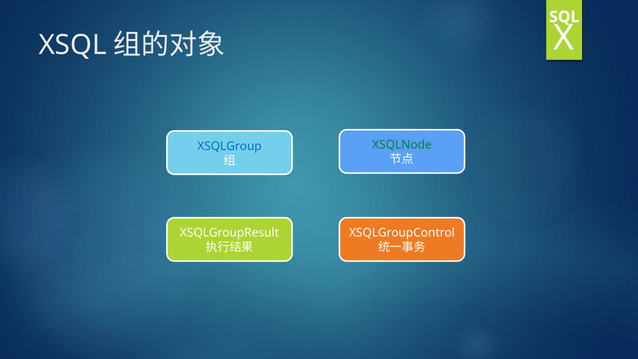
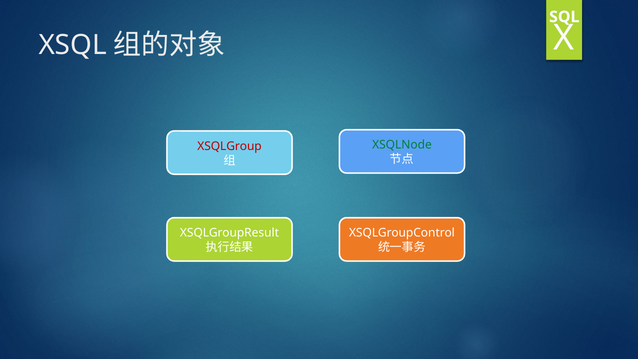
XSQLGroup colour: blue -> red
